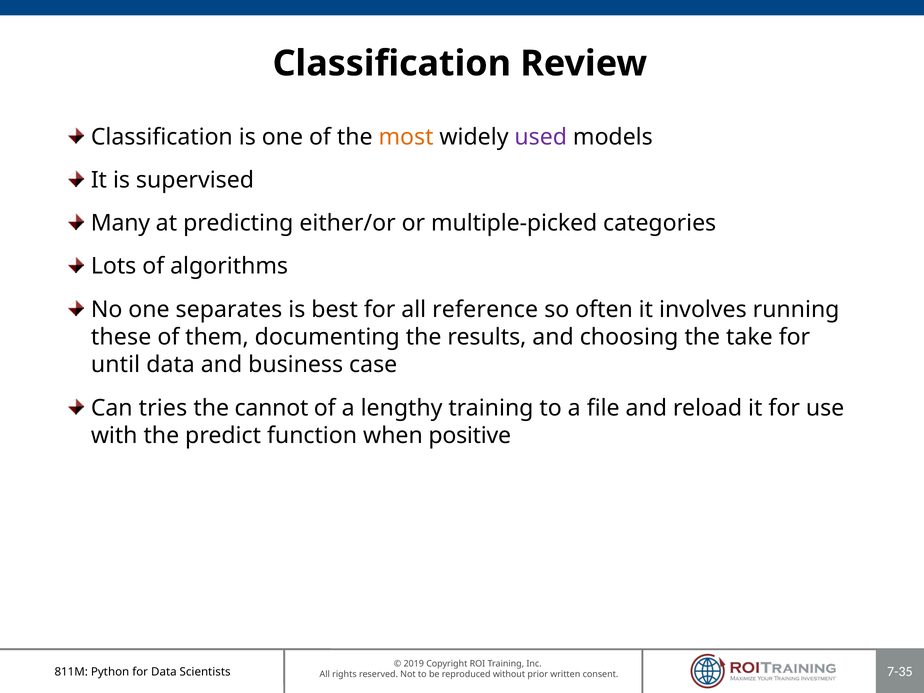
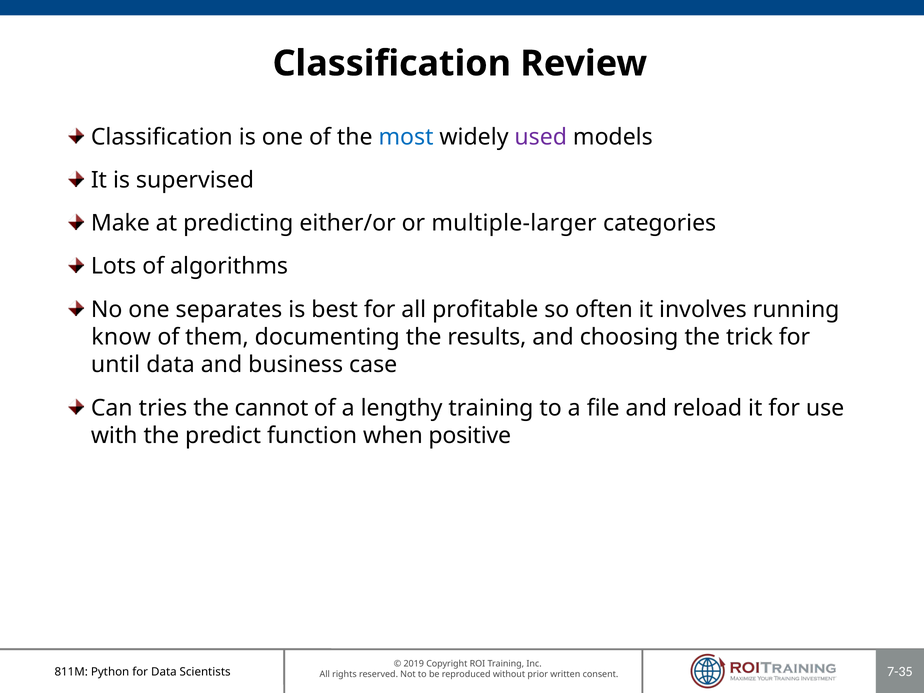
most colour: orange -> blue
Many: Many -> Make
multiple-picked: multiple-picked -> multiple-larger
reference: reference -> profitable
these: these -> know
take: take -> trick
